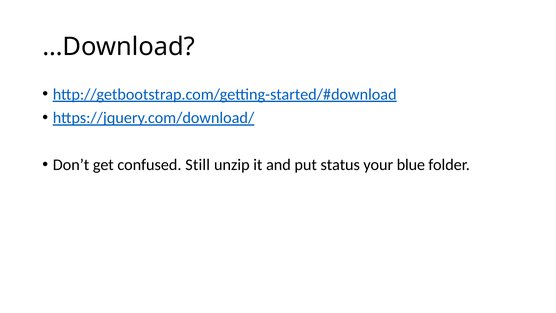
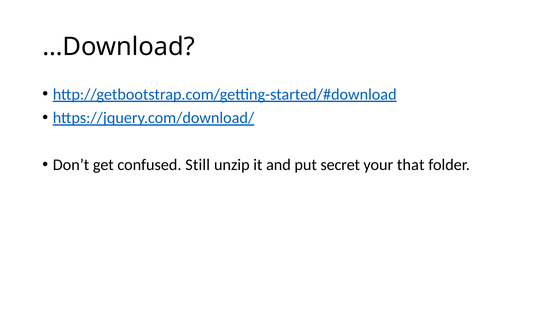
status: status -> secret
blue: blue -> that
